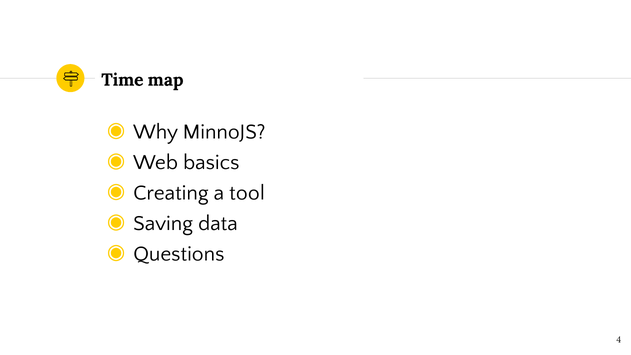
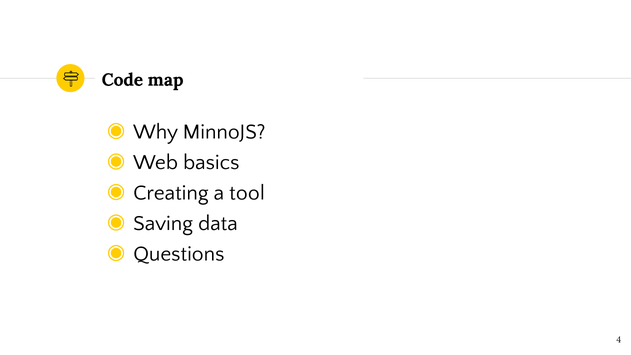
Time: Time -> Code
